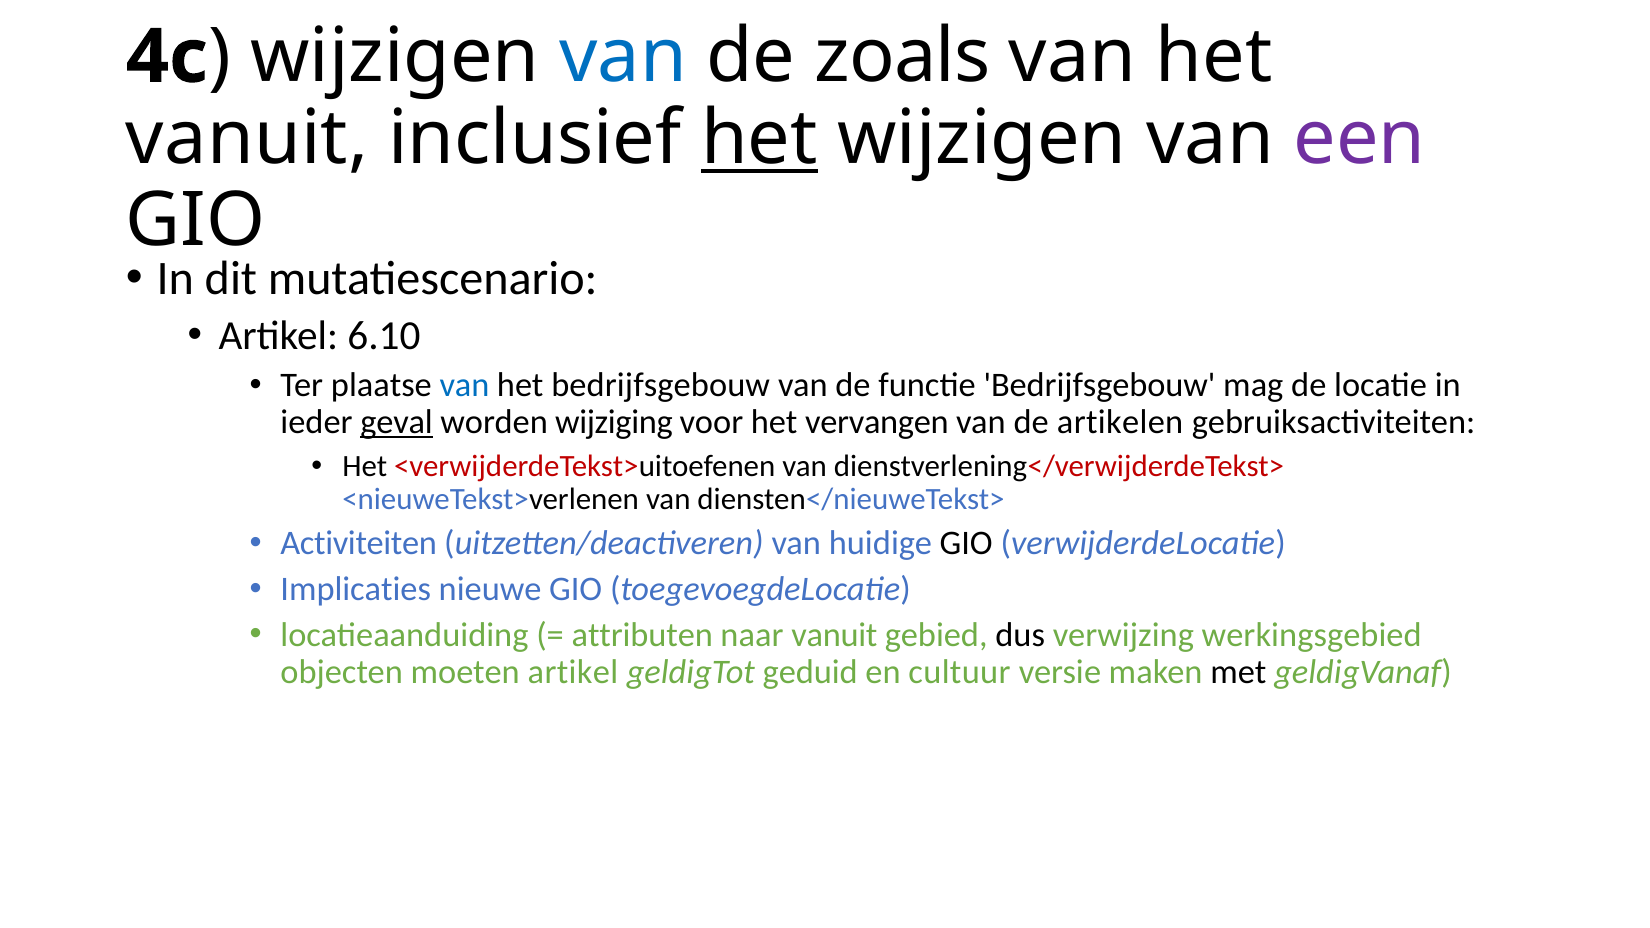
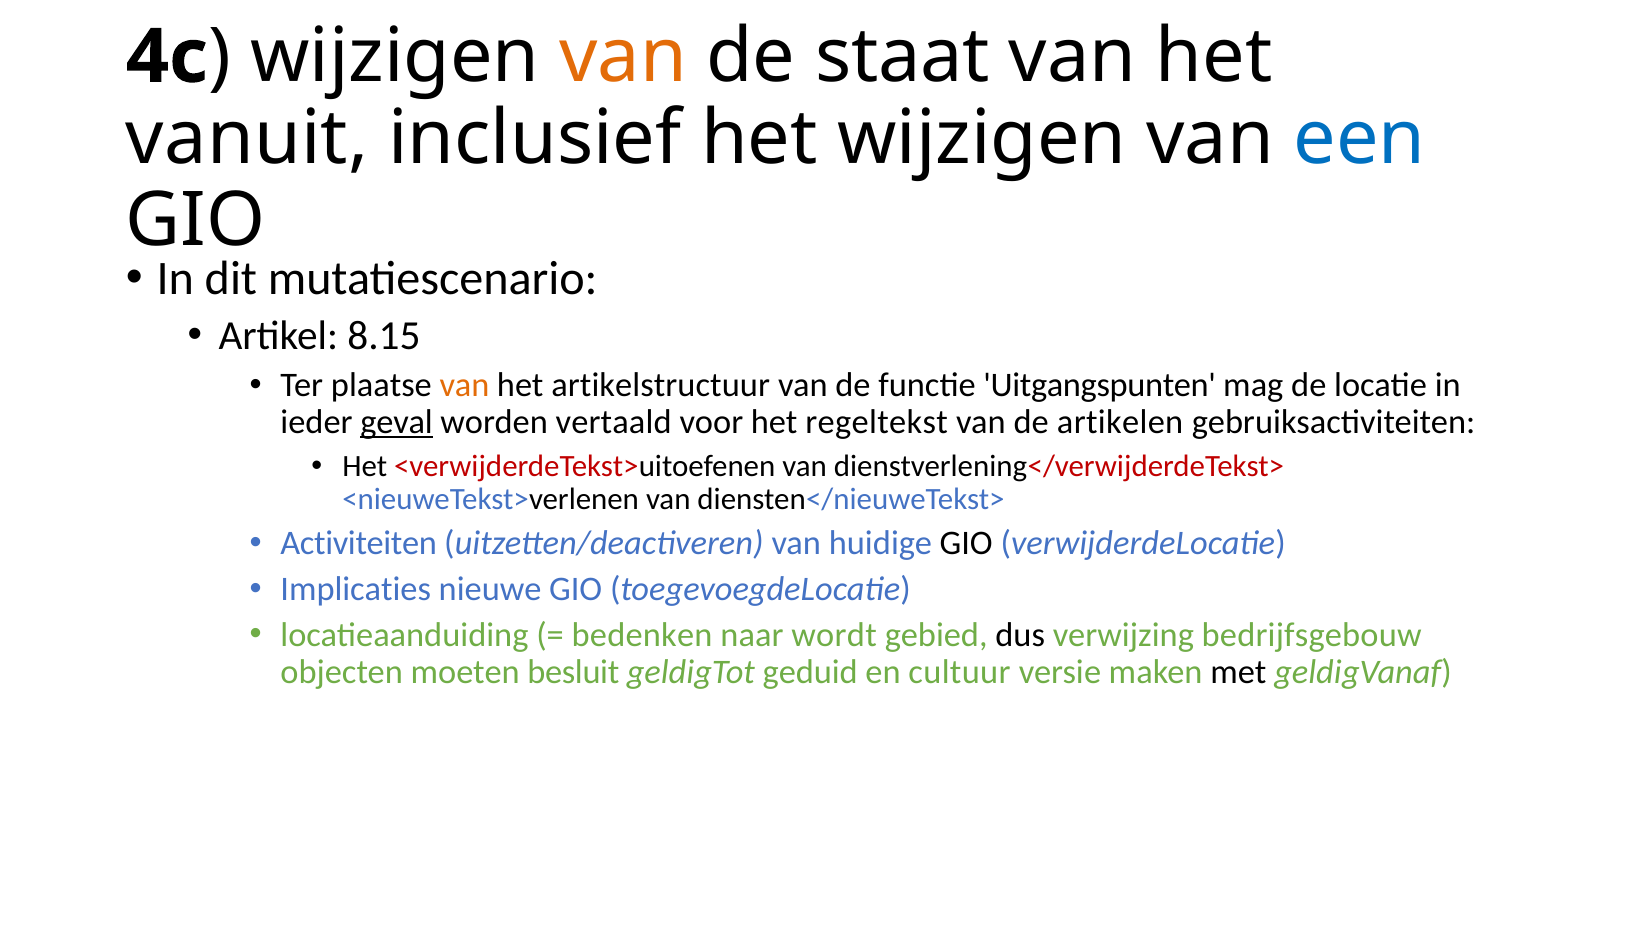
van at (623, 57) colour: blue -> orange
zoals: zoals -> staat
het at (759, 139) underline: present -> none
een colour: purple -> blue
6.10: 6.10 -> 8.15
van at (464, 385) colour: blue -> orange
het bedrijfsgebouw: bedrijfsgebouw -> artikelstructuur
functie Bedrijfsgebouw: Bedrijfsgebouw -> Uitgangspunten
wijziging: wijziging -> vertaald
vervangen: vervangen -> regeltekst
attributen: attributen -> bedenken
naar vanuit: vanuit -> wordt
werkingsgebied: werkingsgebied -> bedrijfsgebouw
moeten artikel: artikel -> besluit
